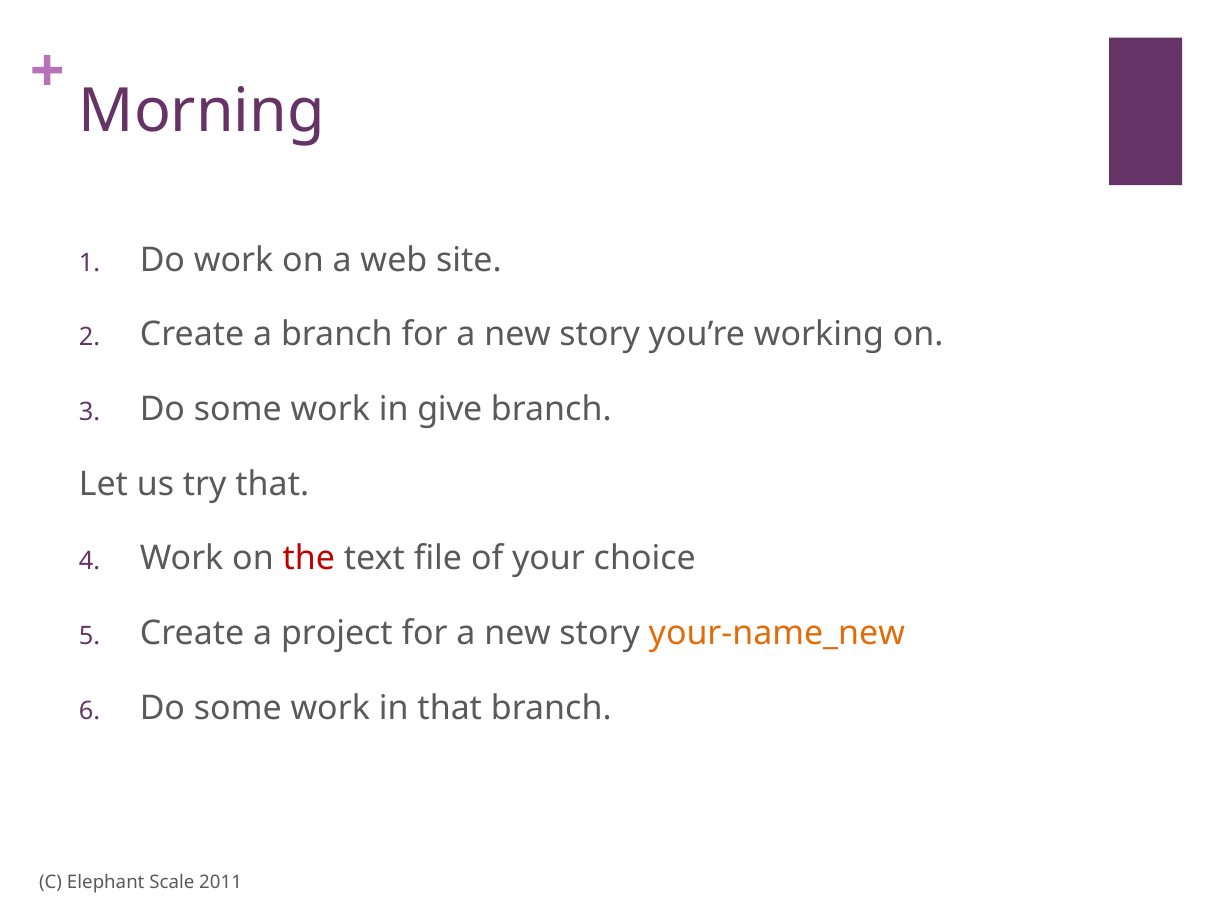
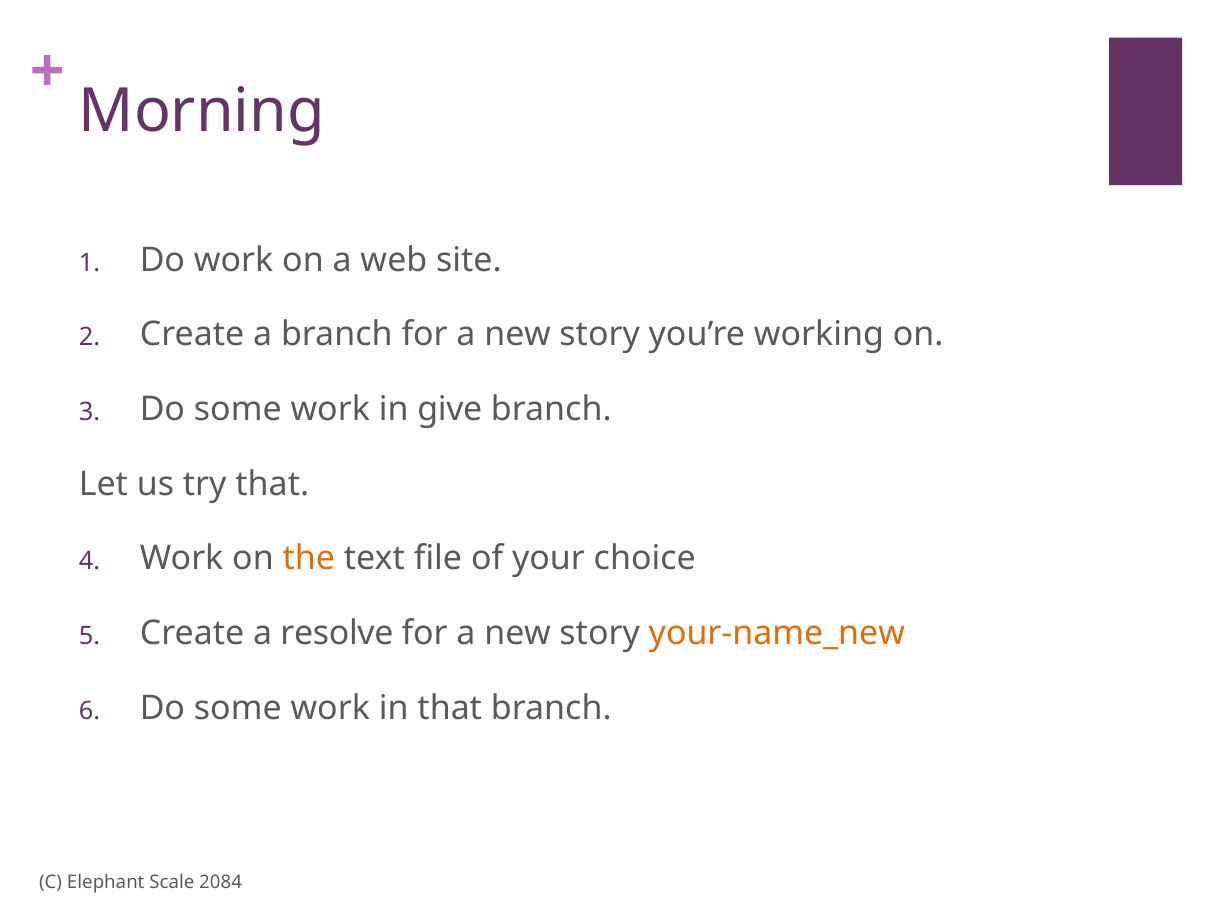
the colour: red -> orange
project: project -> resolve
2011: 2011 -> 2084
